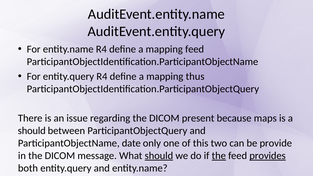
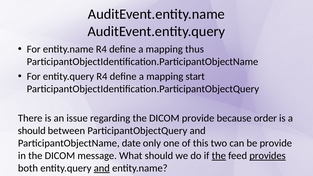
mapping feed: feed -> thus
thus: thus -> start
DICOM present: present -> provide
maps: maps -> order
should at (159, 156) underline: present -> none
and at (102, 168) underline: none -> present
